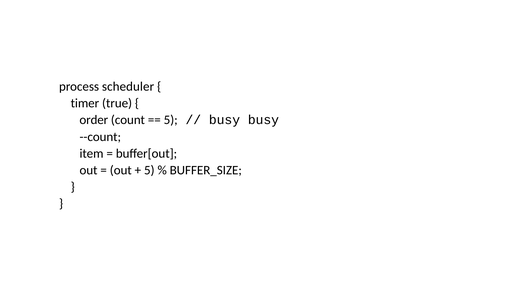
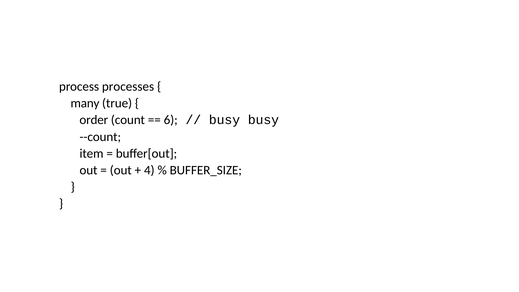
scheduler: scheduler -> processes
timer: timer -> many
5 at (171, 120): 5 -> 6
5 at (149, 170): 5 -> 4
